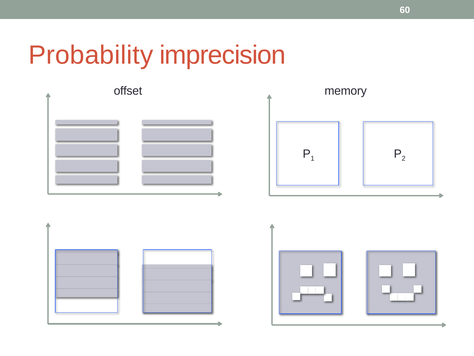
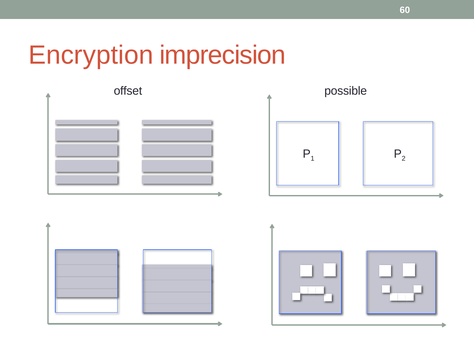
Probability: Probability -> Encryption
memory: memory -> possible
